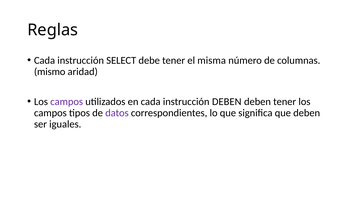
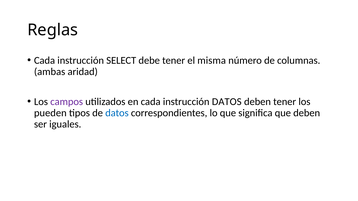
mismo: mismo -> ambas
instrucción DEBEN: DEBEN -> DATOS
campos at (50, 113): campos -> pueden
datos at (117, 113) colour: purple -> blue
